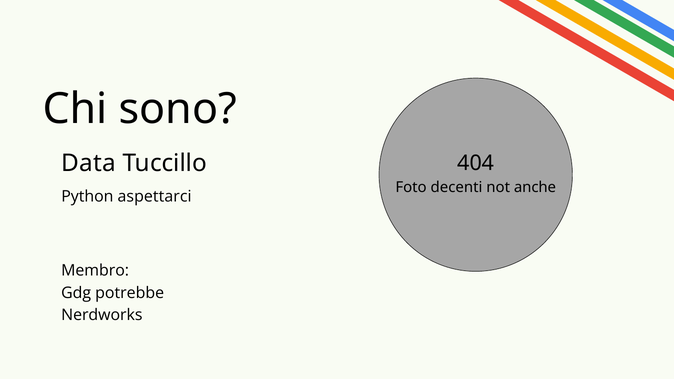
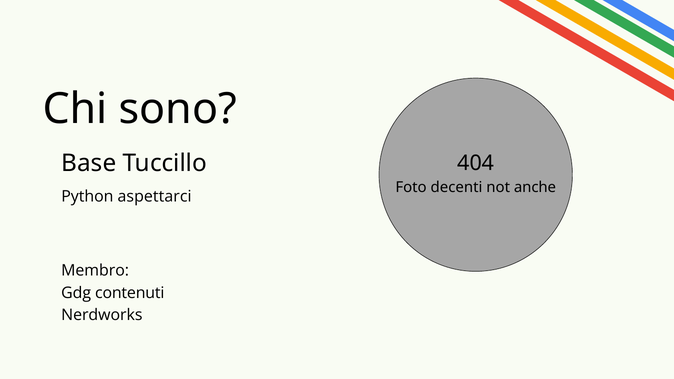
Data: Data -> Base
potrebbe: potrebbe -> contenuti
